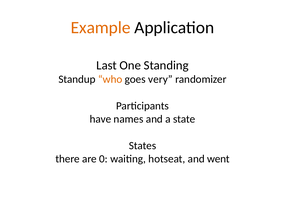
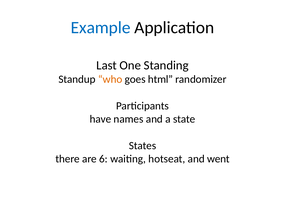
Example colour: orange -> blue
very: very -> html
0: 0 -> 6
